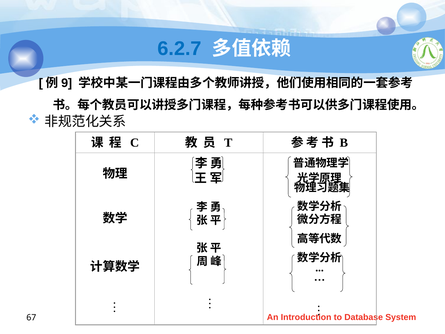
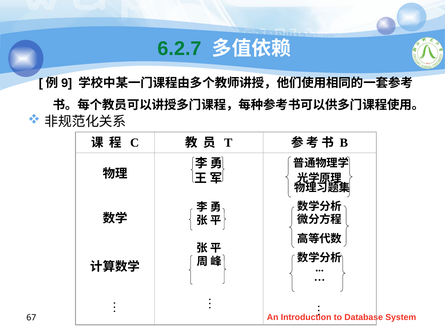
6.2.7 colour: blue -> green
